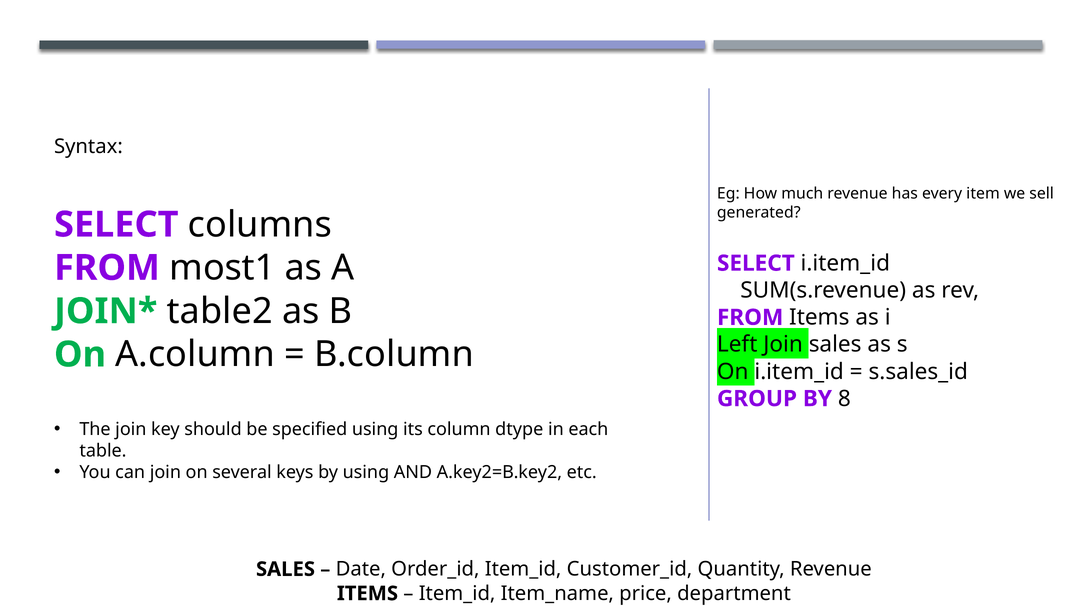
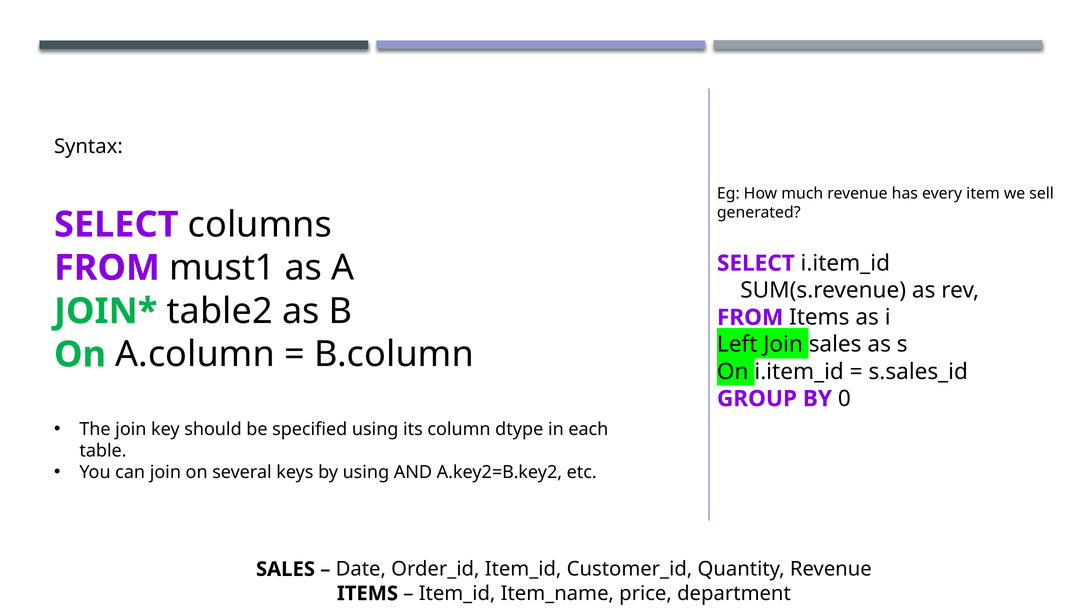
most1: most1 -> must1
8: 8 -> 0
